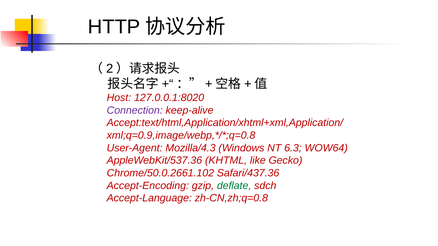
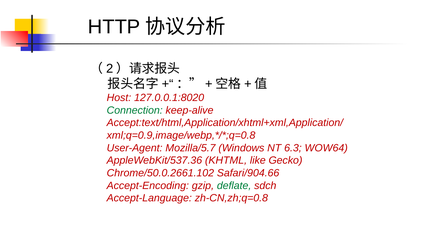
Connection colour: purple -> green
Mozilla/4.3: Mozilla/4.3 -> Mozilla/5.7
Safari/437.36: Safari/437.36 -> Safari/904.66
